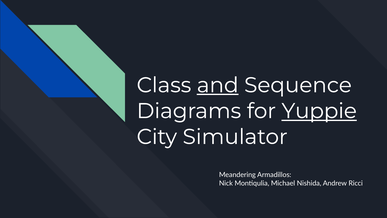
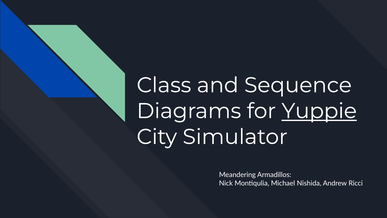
and underline: present -> none
